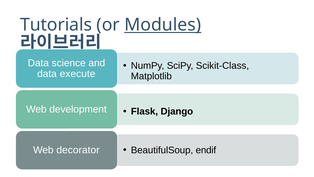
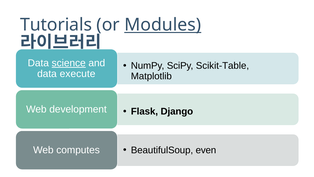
science underline: none -> present
Scikit-Class: Scikit-Class -> Scikit-Table
endif: endif -> even
decorator: decorator -> computes
